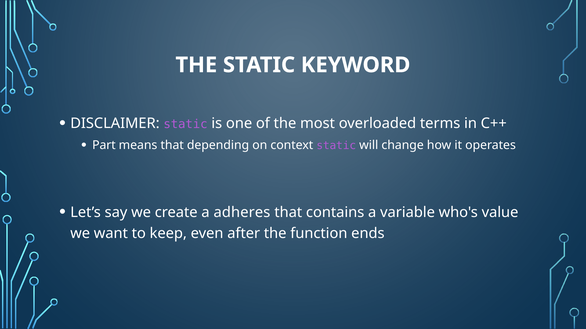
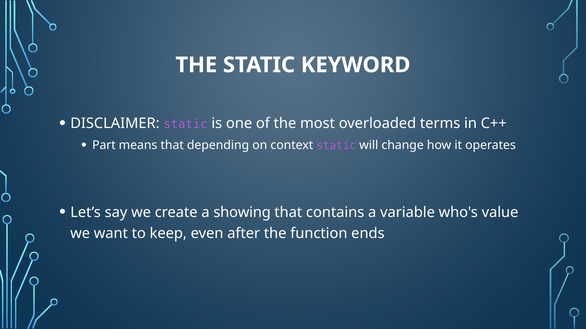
adheres: adheres -> showing
